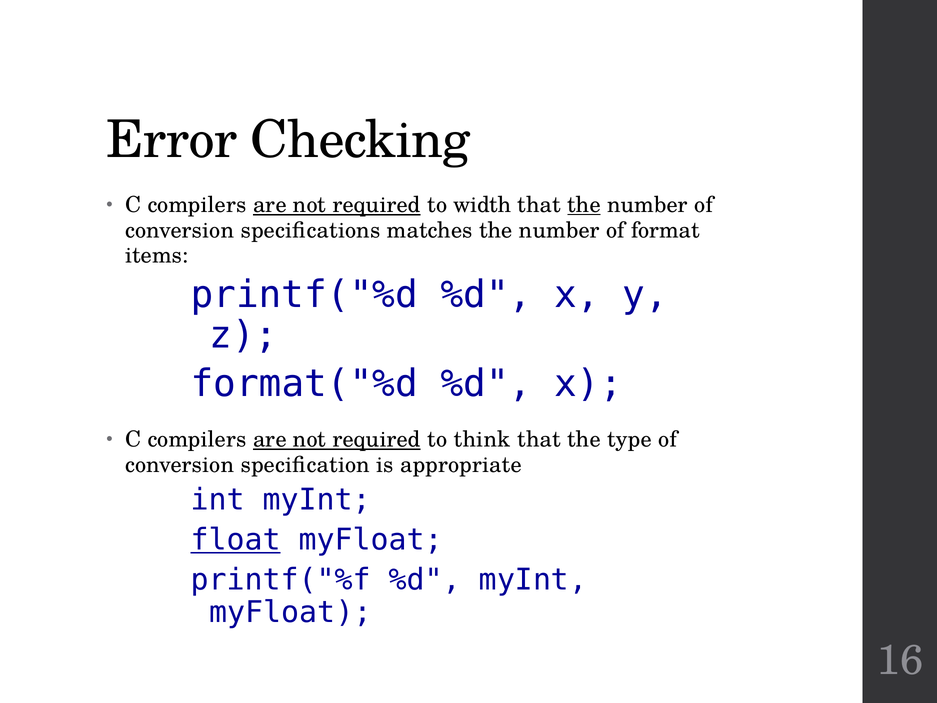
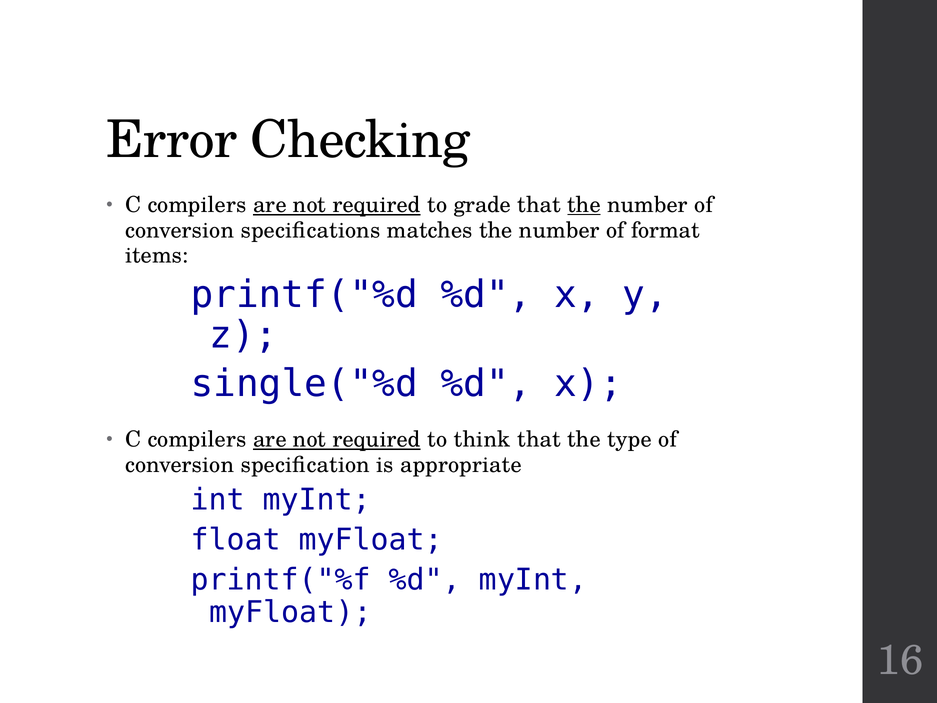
width: width -> grade
format("%d: format("%d -> single("%d
float underline: present -> none
